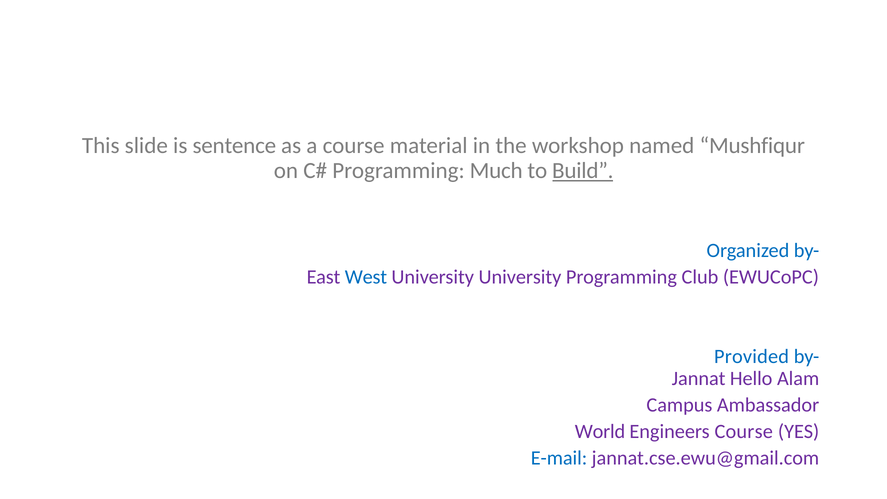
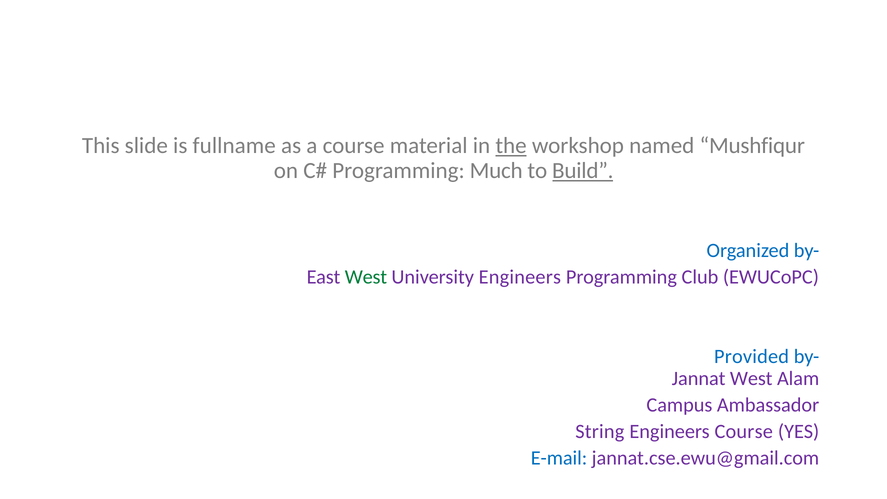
sentence: sentence -> fullname
the underline: none -> present
West at (366, 277) colour: blue -> green
University University: University -> Engineers
Jannat Hello: Hello -> West
World: World -> String
